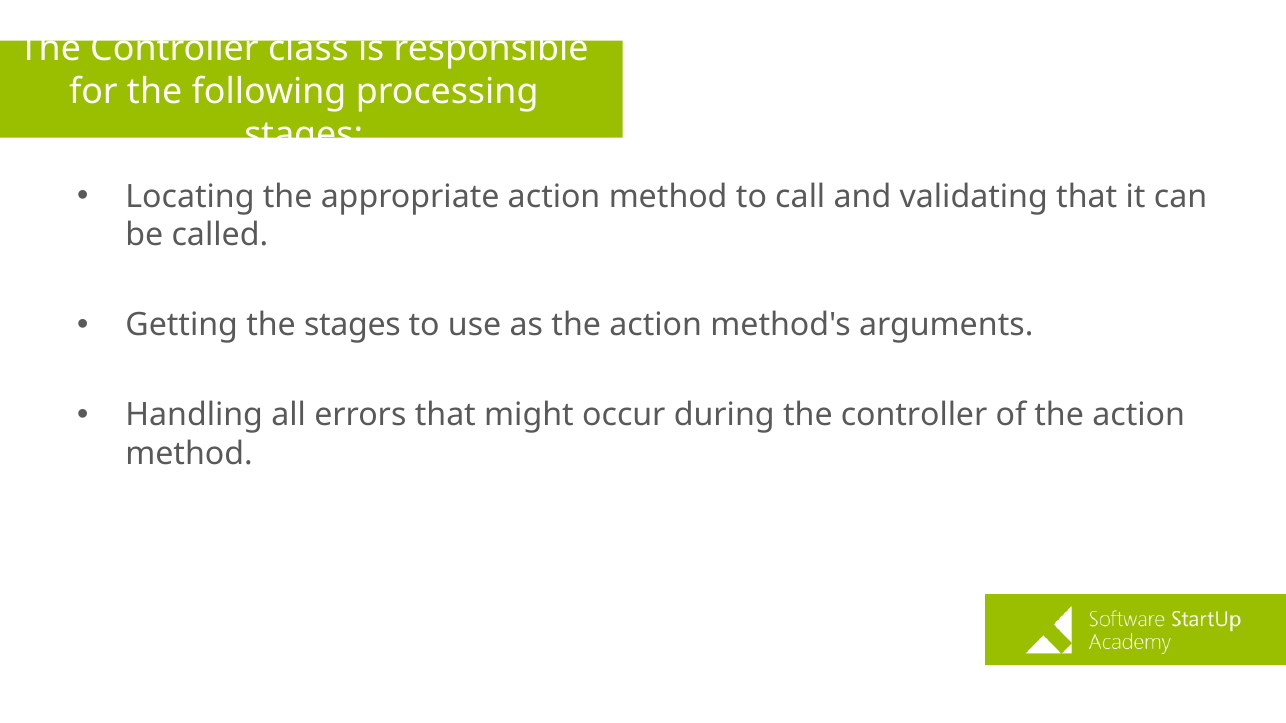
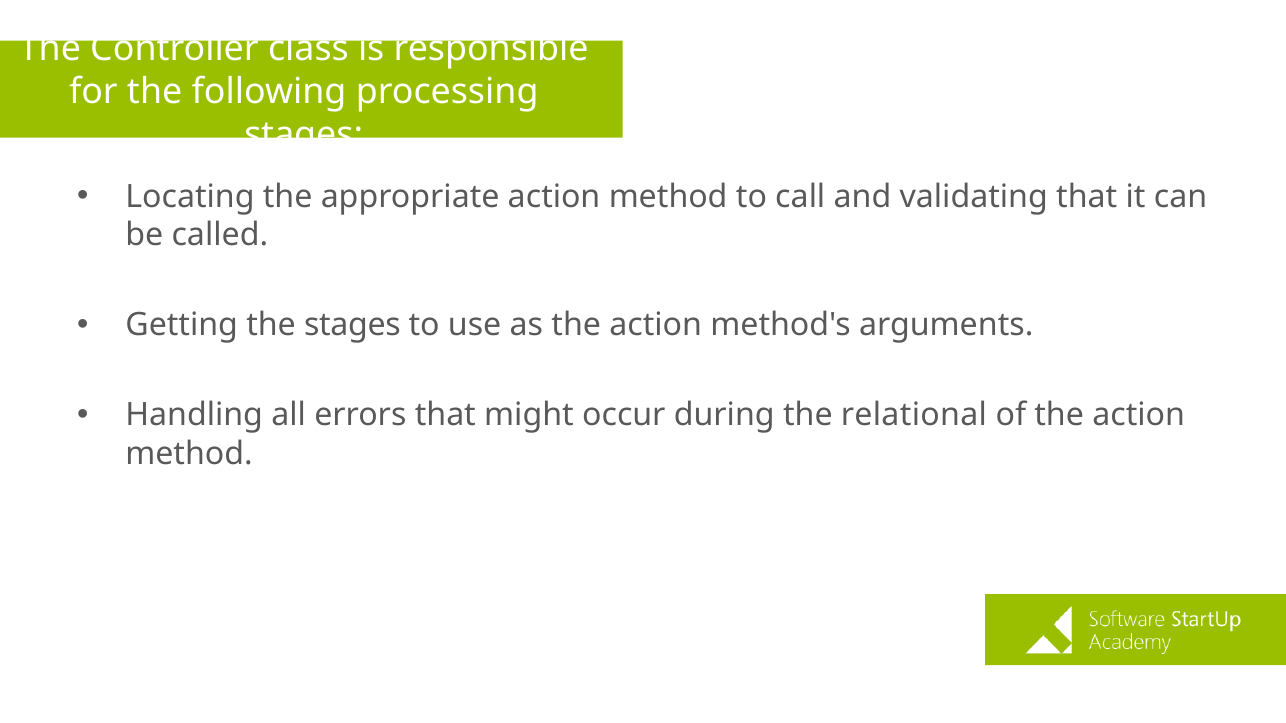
during the controller: controller -> relational
